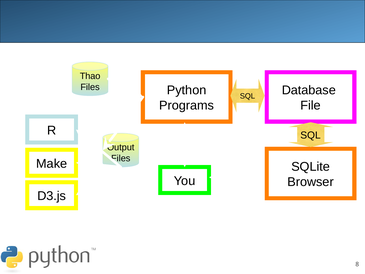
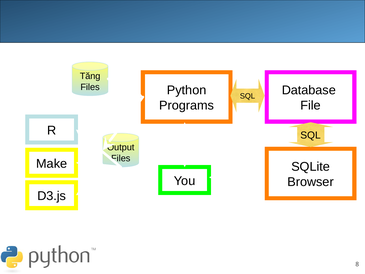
Thao: Thao -> Tăng
